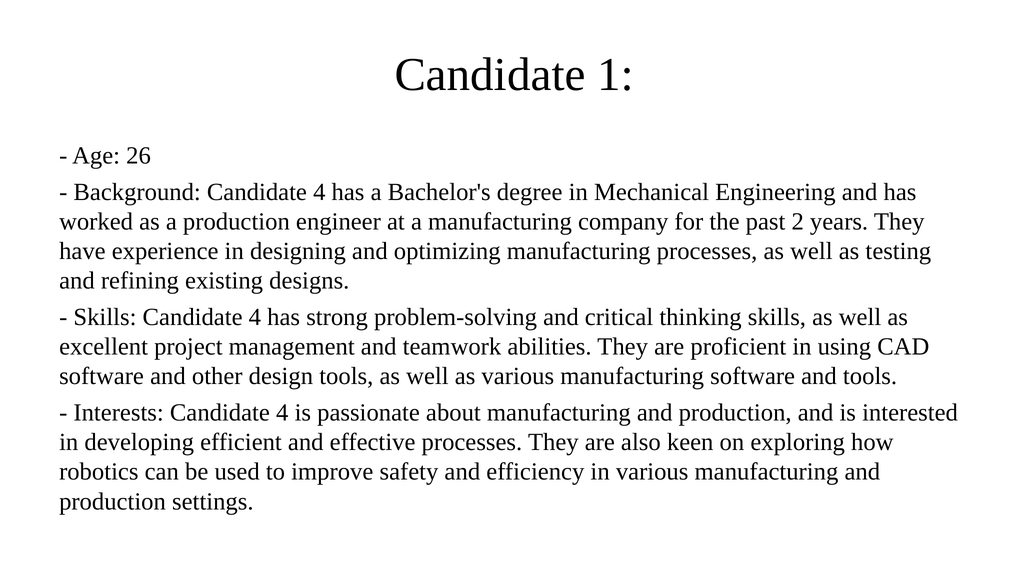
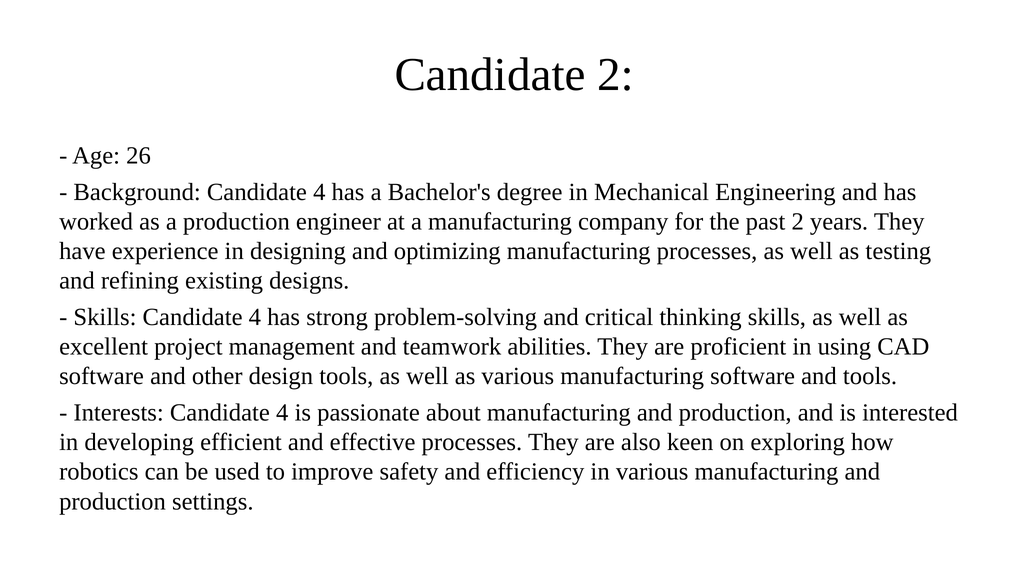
Candidate 1: 1 -> 2
